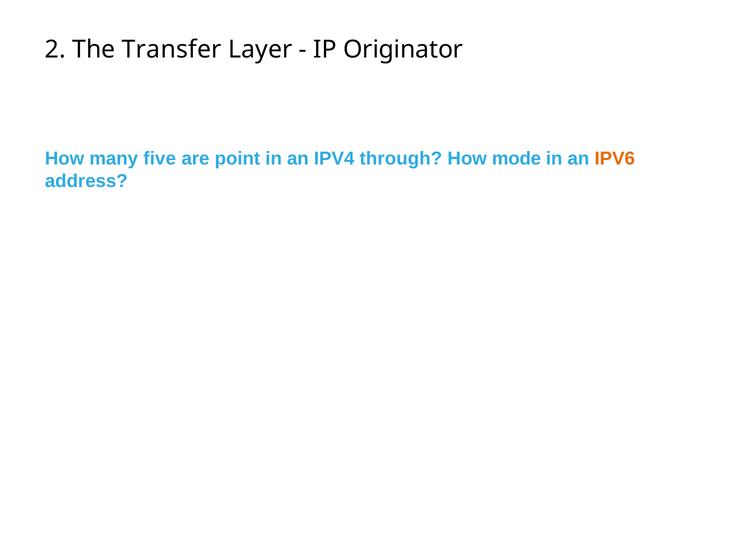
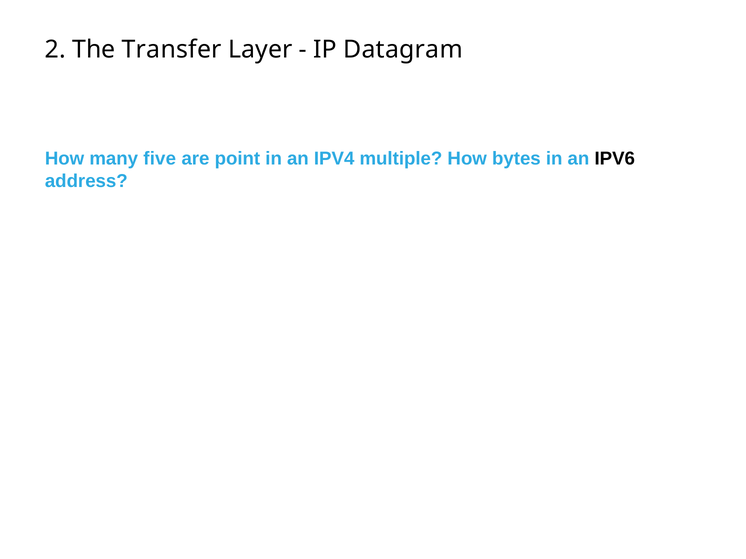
Originator: Originator -> Datagram
through: through -> multiple
mode: mode -> bytes
IPV6 colour: orange -> black
